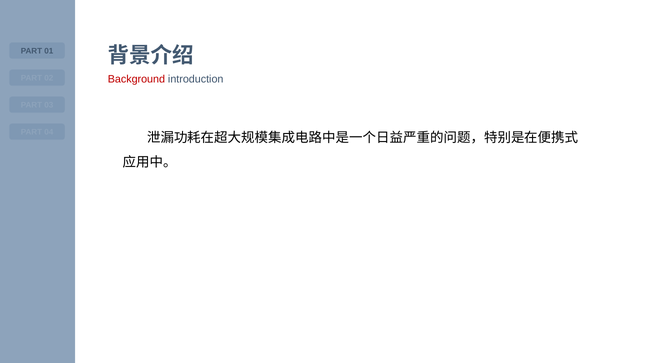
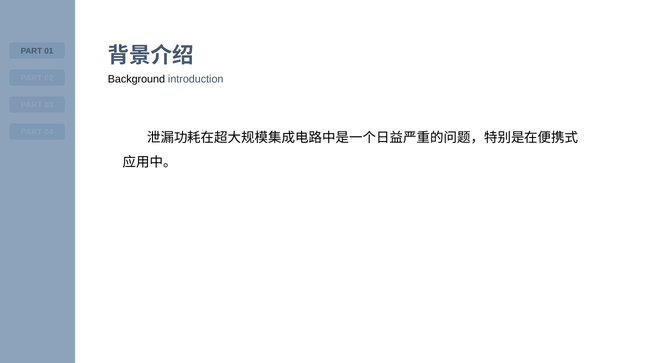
Background colour: red -> black
